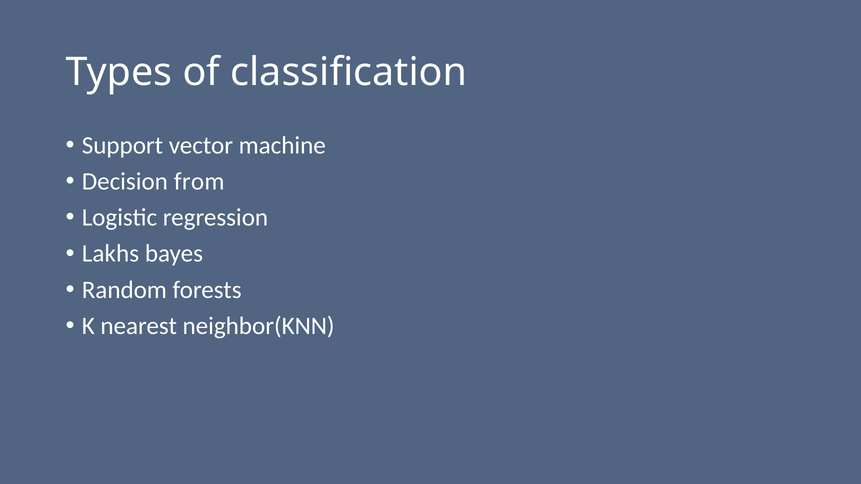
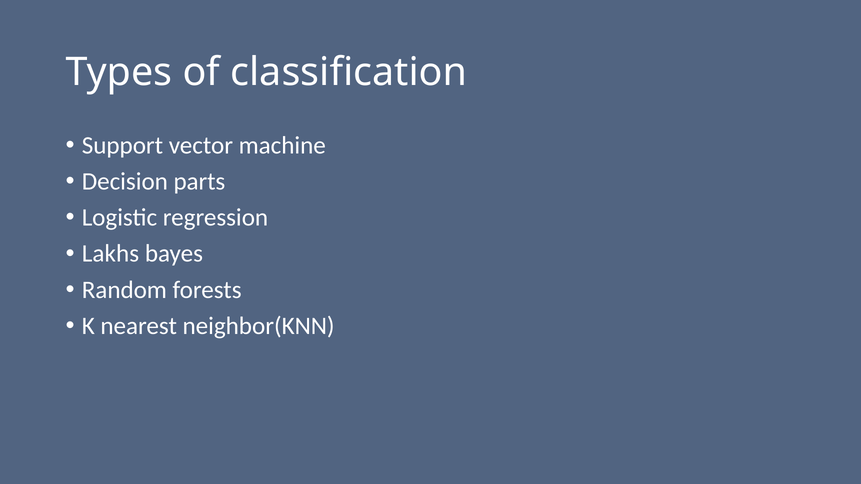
from: from -> parts
